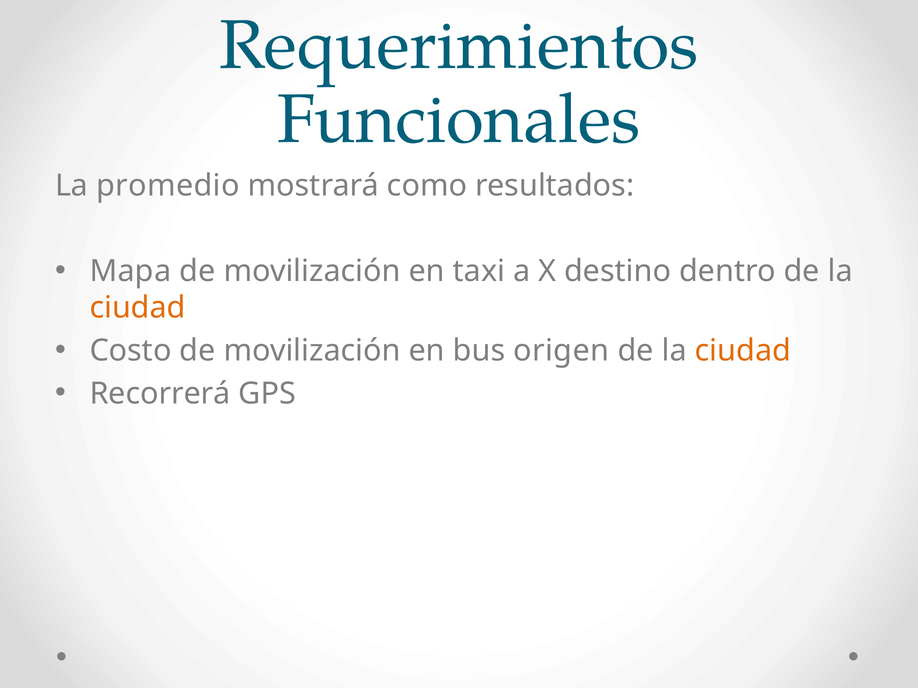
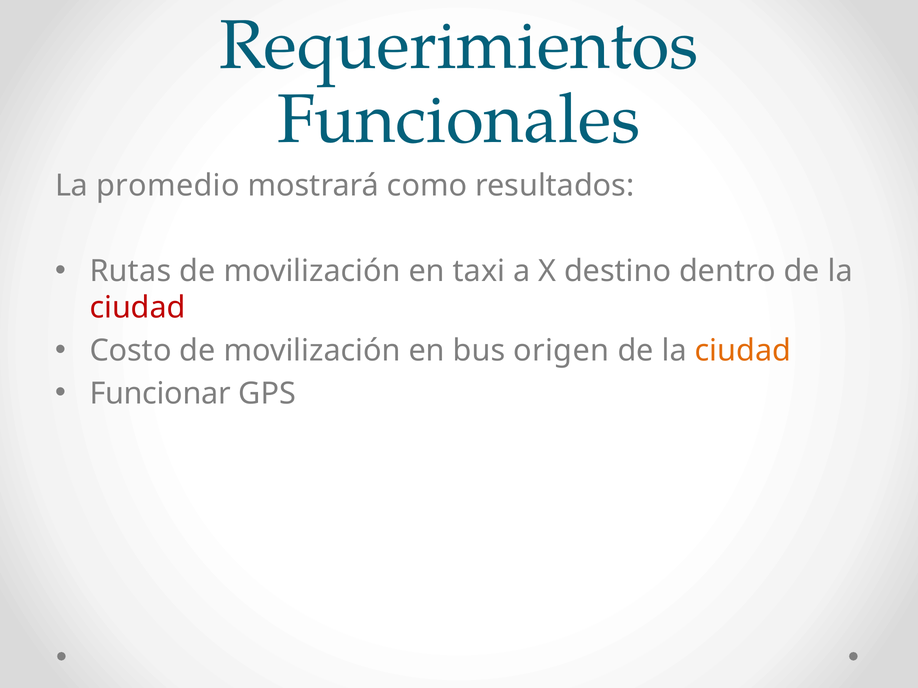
Mapa: Mapa -> Rutas
ciudad at (138, 308) colour: orange -> red
Recorrerá: Recorrerá -> Funcionar
